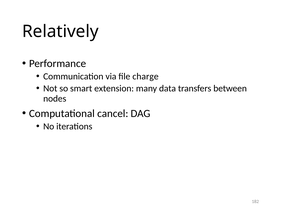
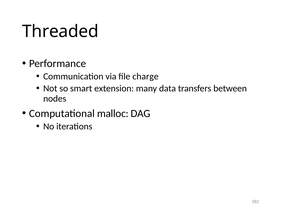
Relatively: Relatively -> Threaded
cancel: cancel -> malloc
